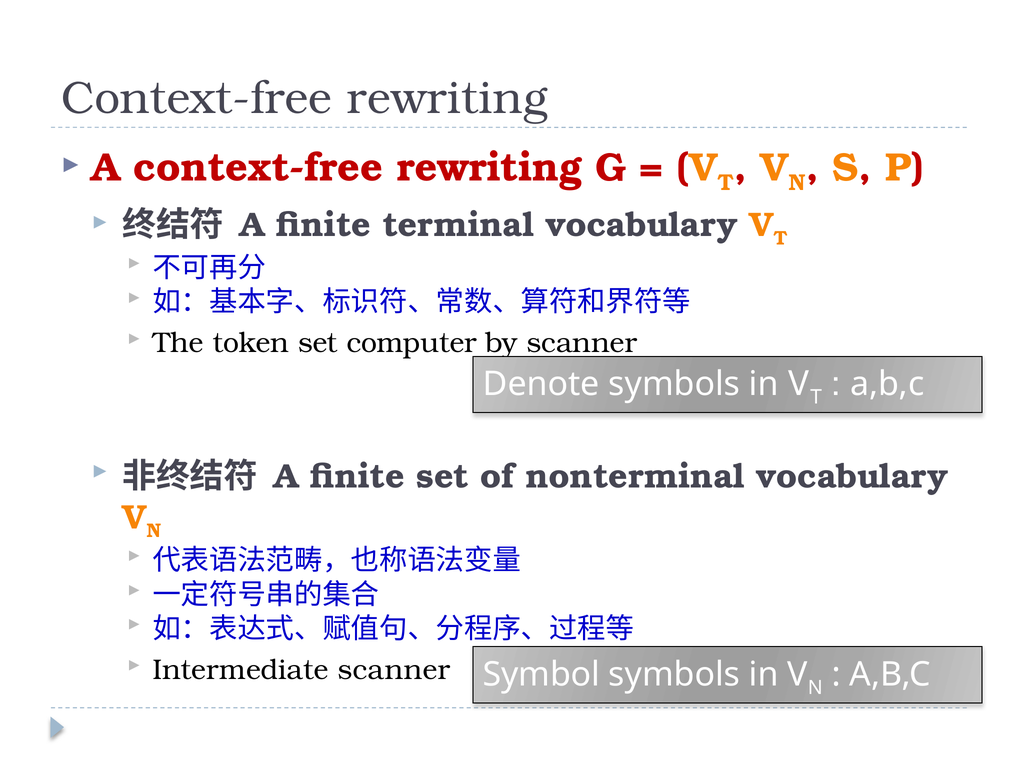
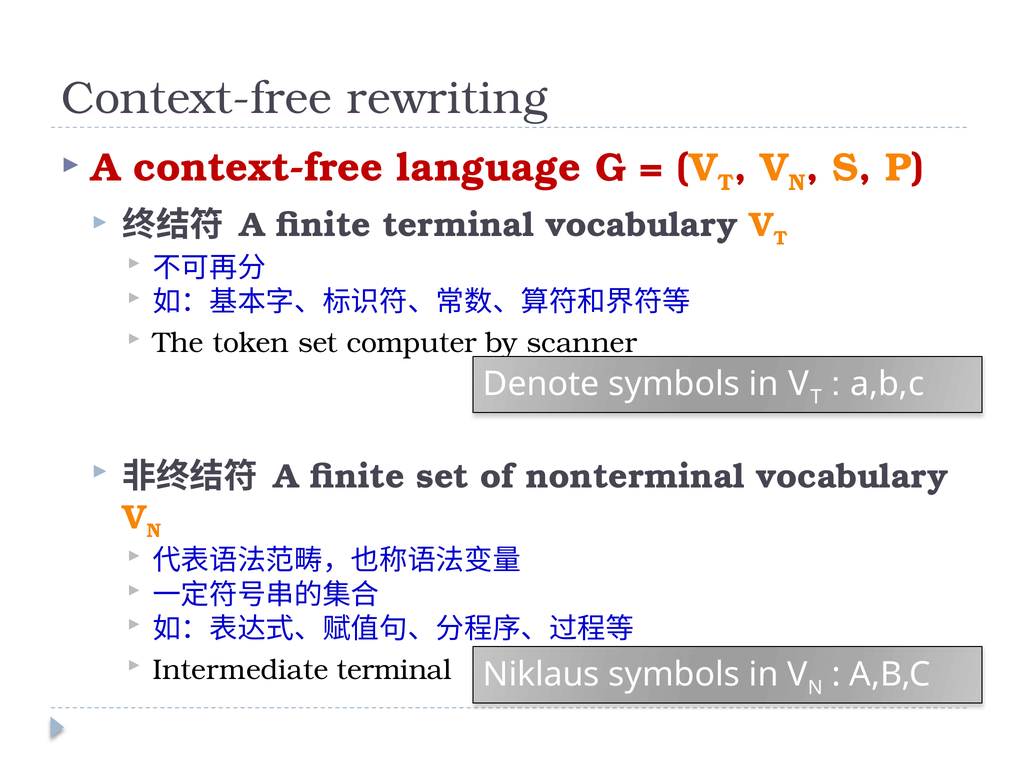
A context-free rewriting: rewriting -> language
Intermediate scanner: scanner -> terminal
Symbol: Symbol -> Niklaus
